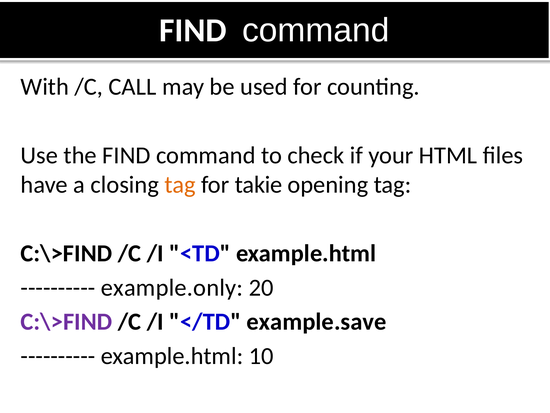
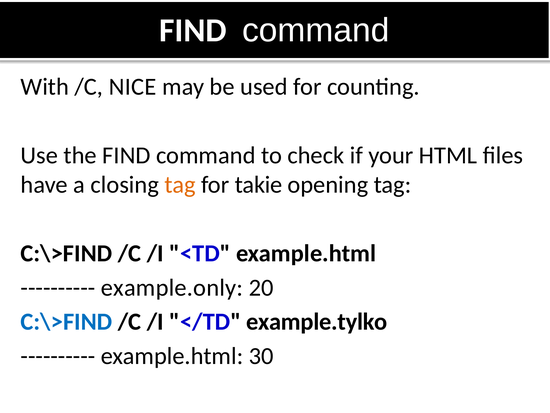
CALL: CALL -> NICE
C:\>FIND at (66, 322) colour: purple -> blue
example.save: example.save -> example.tylko
10: 10 -> 30
